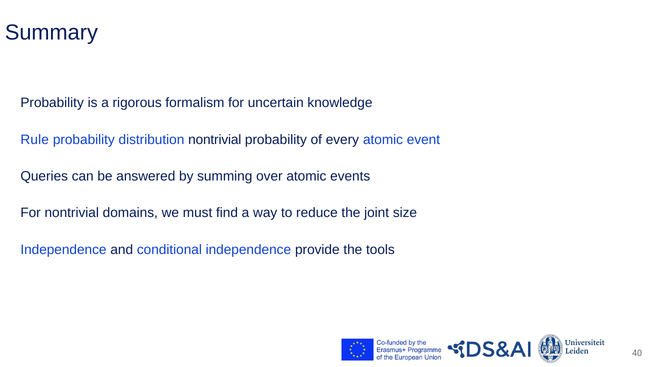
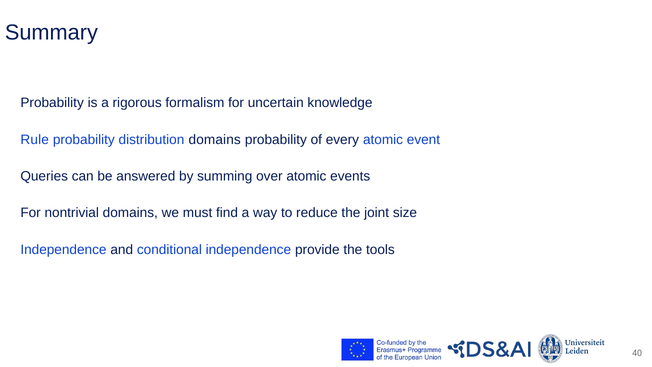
distribution nontrivial: nontrivial -> domains
